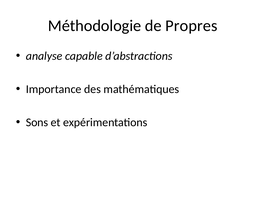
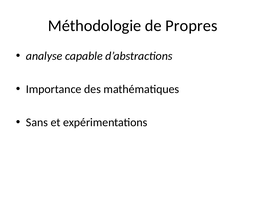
Sons: Sons -> Sans
